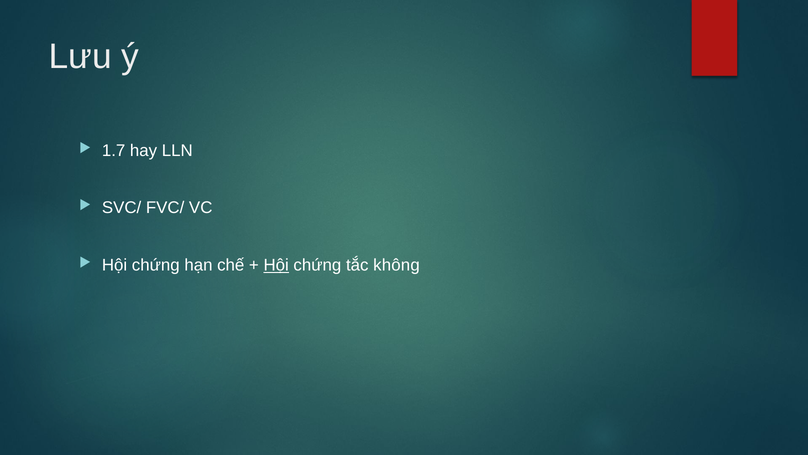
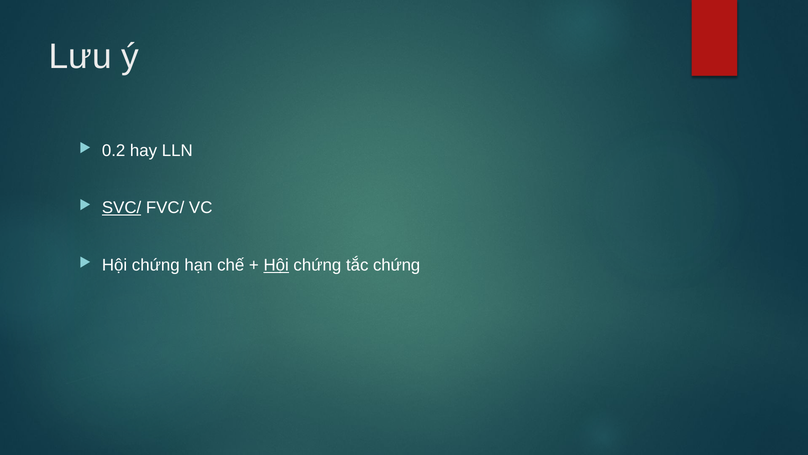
1.7: 1.7 -> 0.2
SVC/ underline: none -> present
tắc không: không -> chứng
